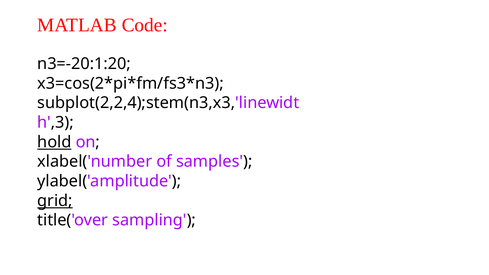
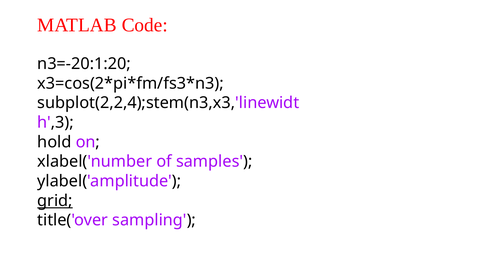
hold underline: present -> none
